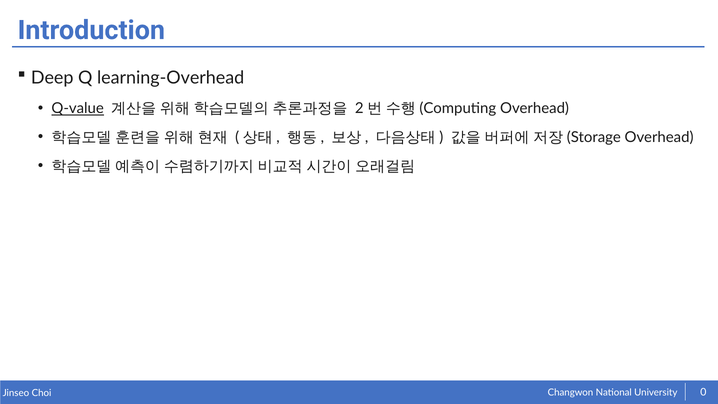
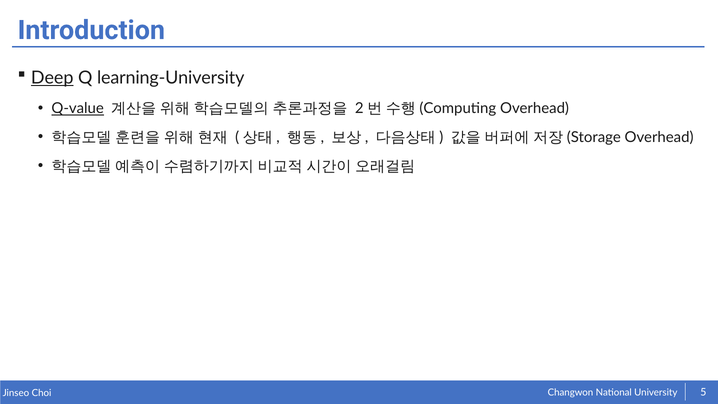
Deep underline: none -> present
learning-Overhead: learning-Overhead -> learning-University
0: 0 -> 5
